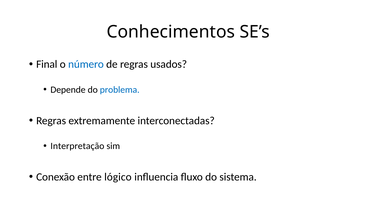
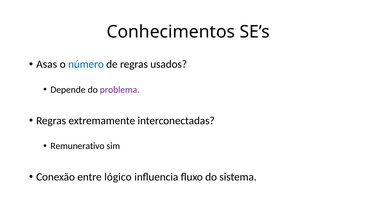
Final: Final -> Asas
problema colour: blue -> purple
Interpretação: Interpretação -> Remunerativo
